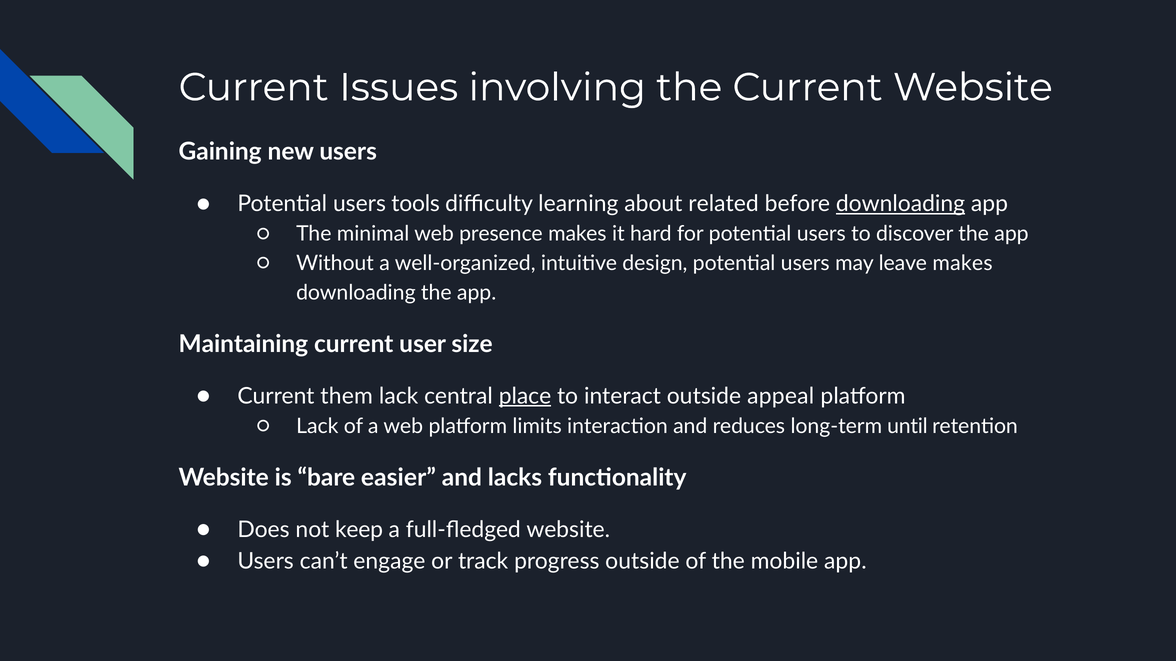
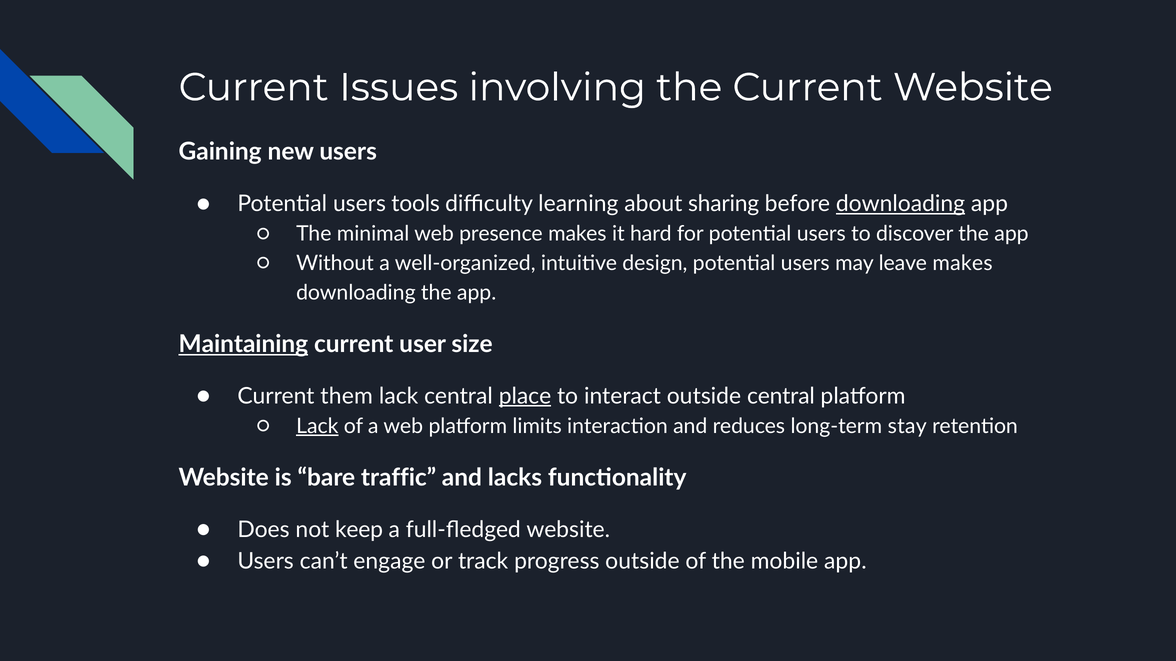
related: related -> sharing
Maintaining underline: none -> present
outside appeal: appeal -> central
Lack at (317, 427) underline: none -> present
until: until -> stay
easier: easier -> traffic
